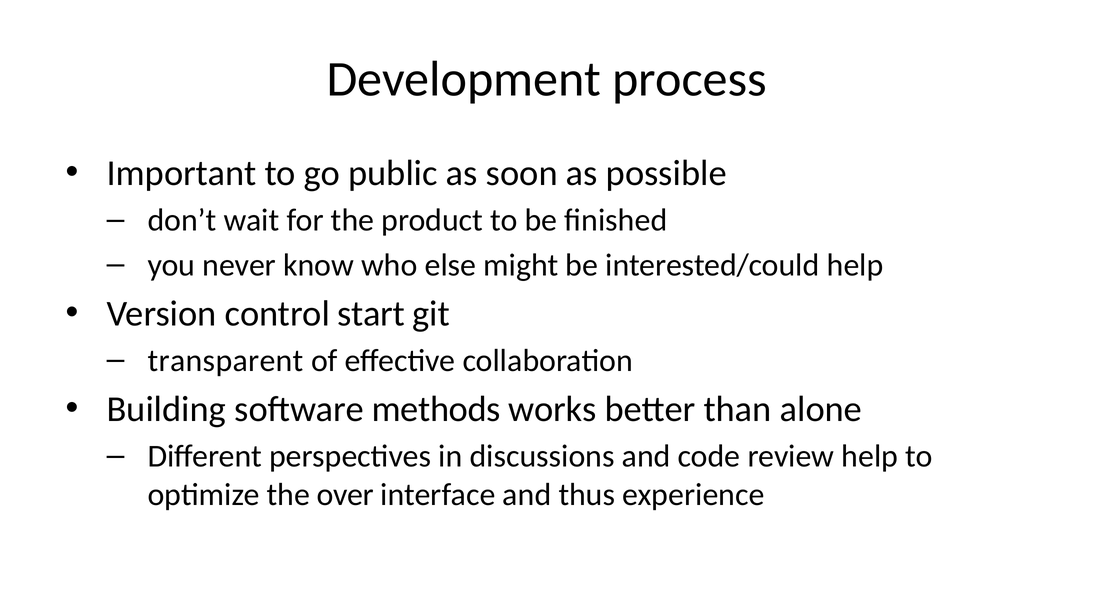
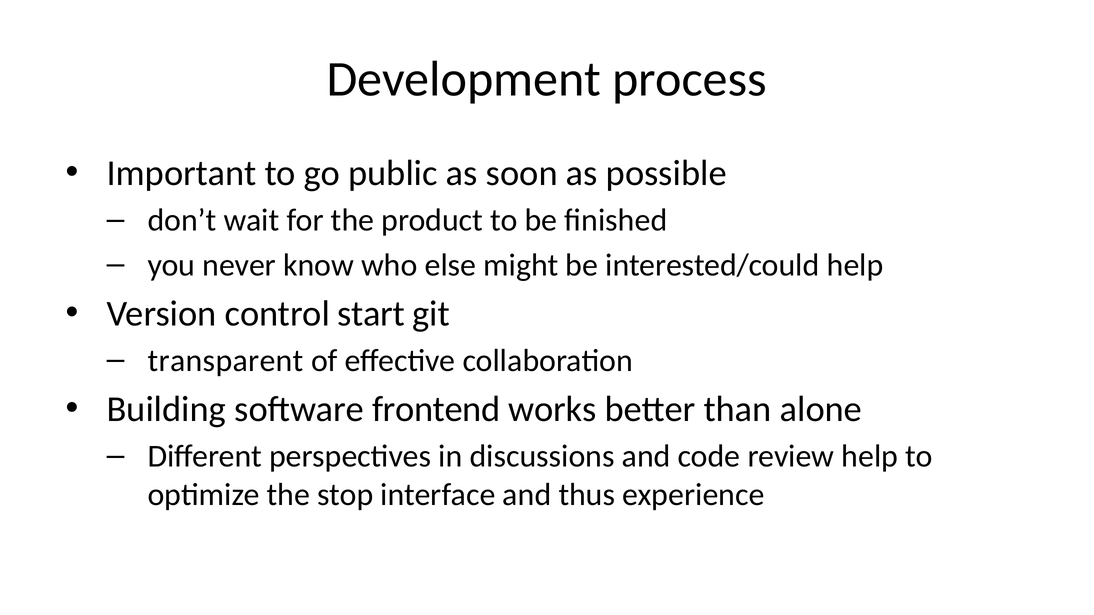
methods: methods -> frontend
over: over -> stop
